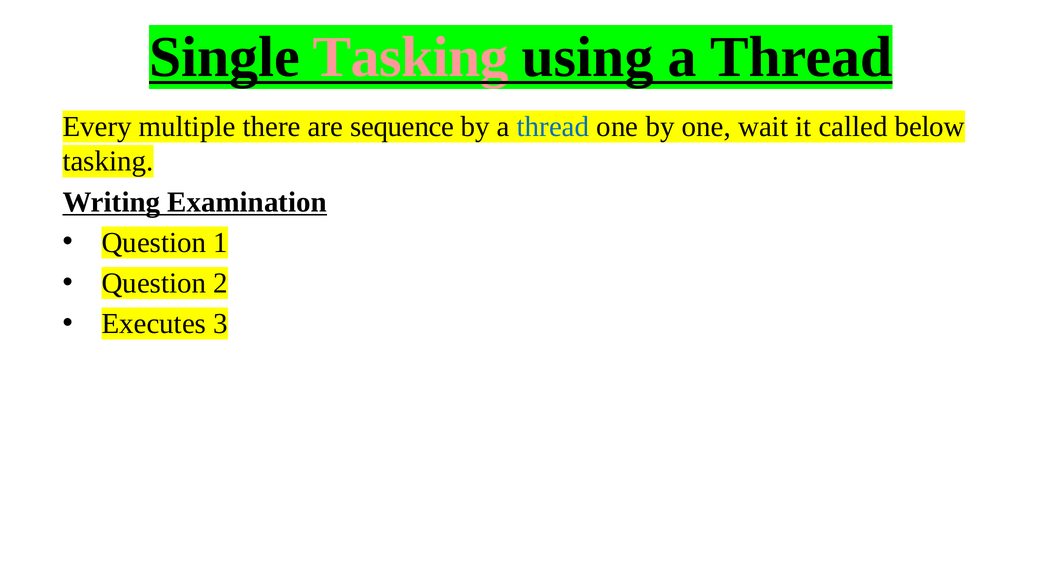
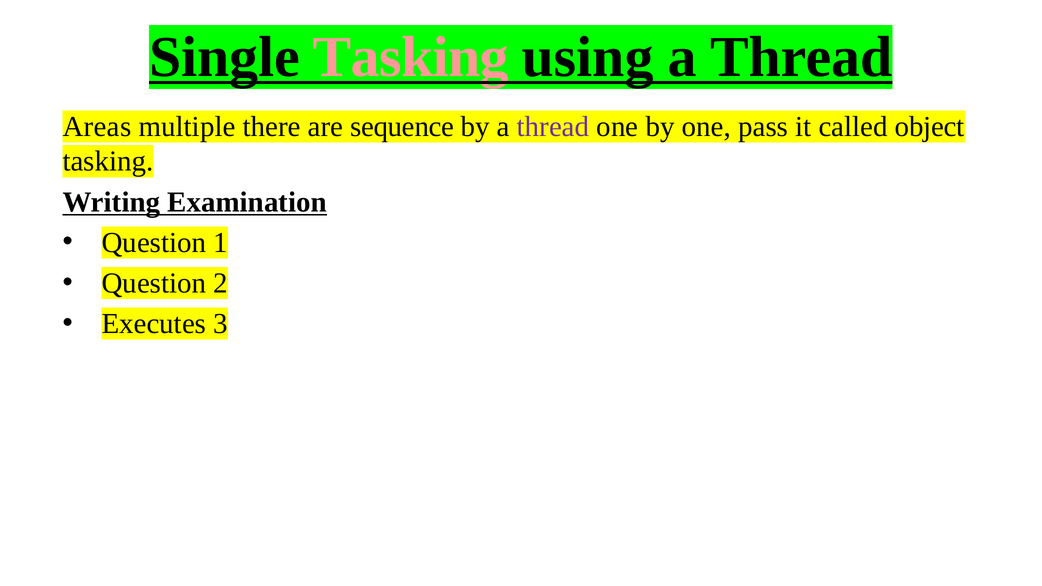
Every: Every -> Areas
thread at (553, 127) colour: blue -> purple
wait: wait -> pass
below: below -> object
